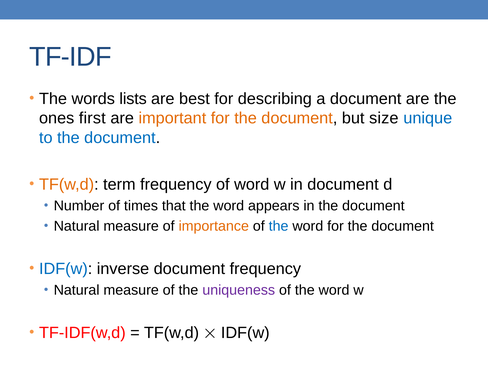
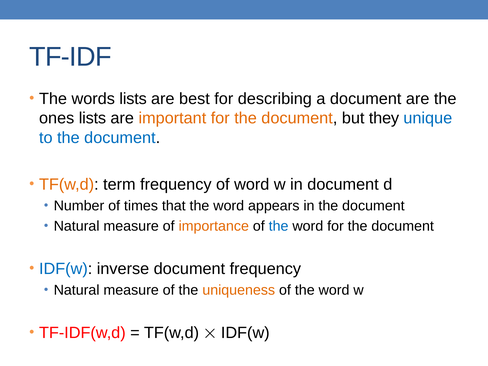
ones first: first -> lists
size: size -> they
uniqueness colour: purple -> orange
